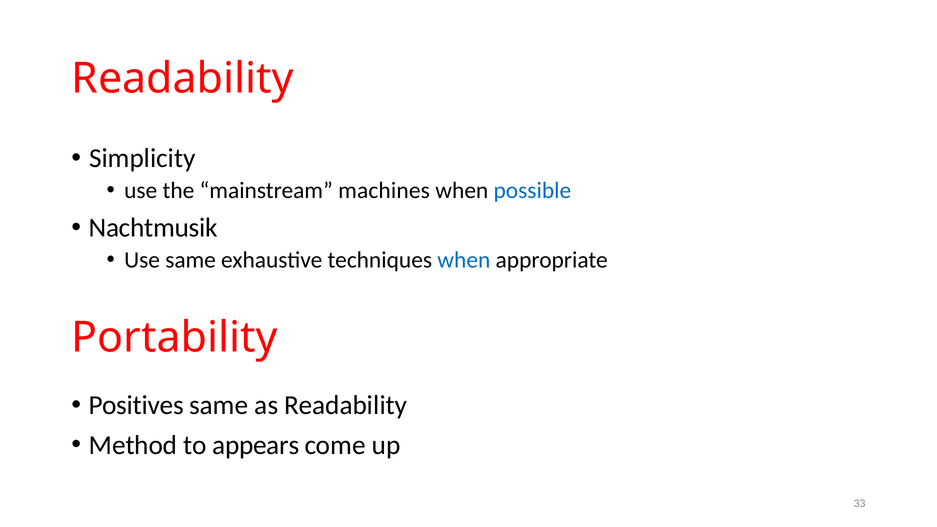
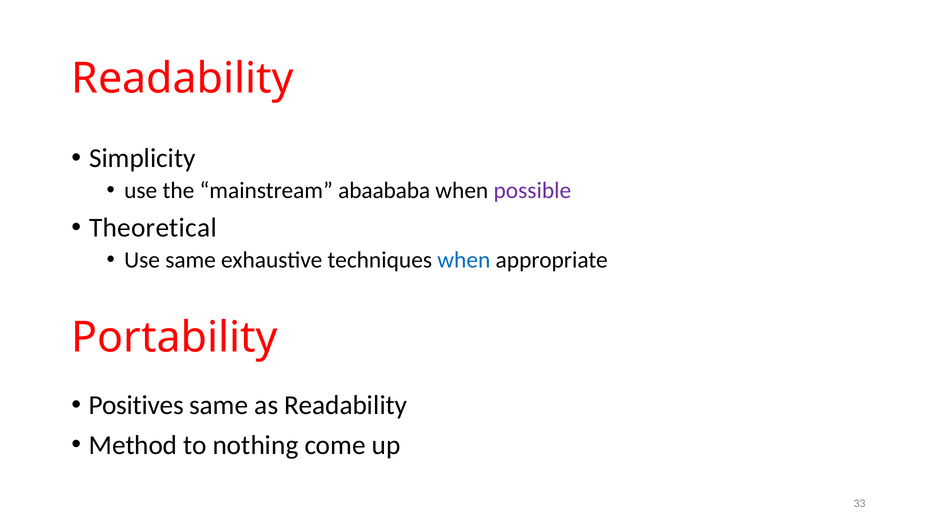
machines: machines -> abaababa
possible colour: blue -> purple
Nachtmusik: Nachtmusik -> Theoretical
appears: appears -> nothing
